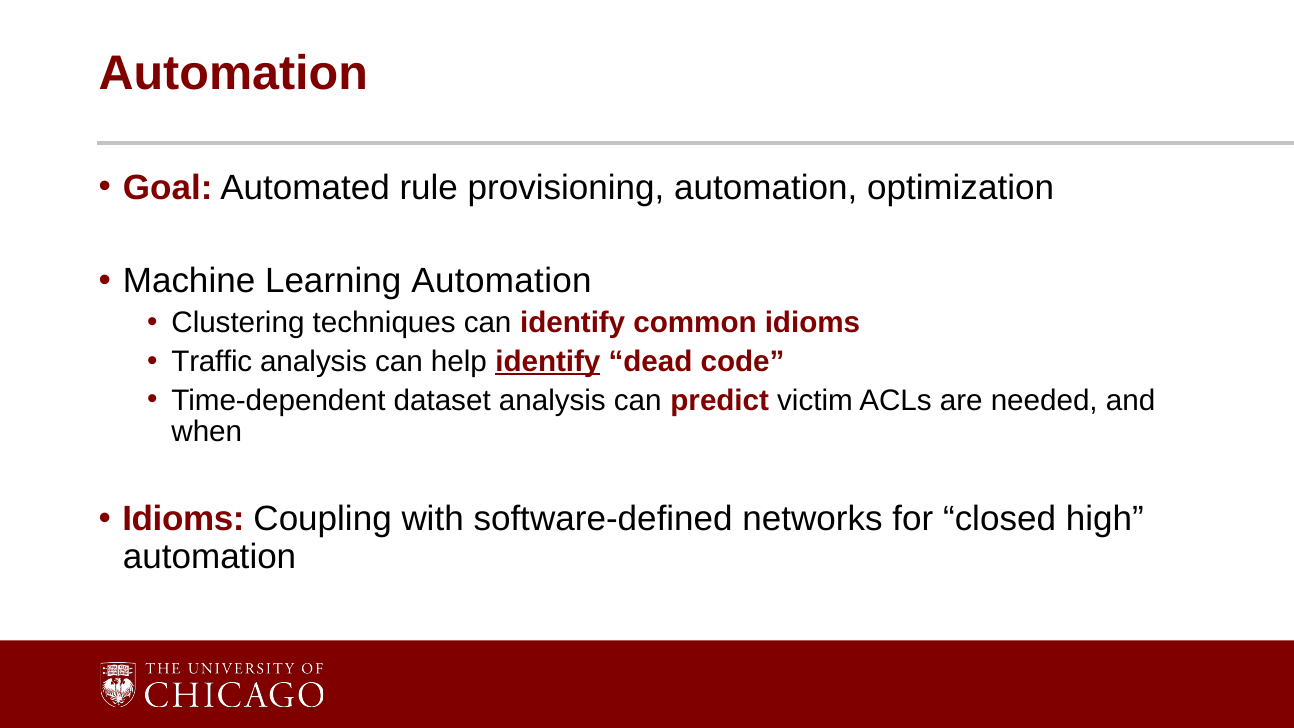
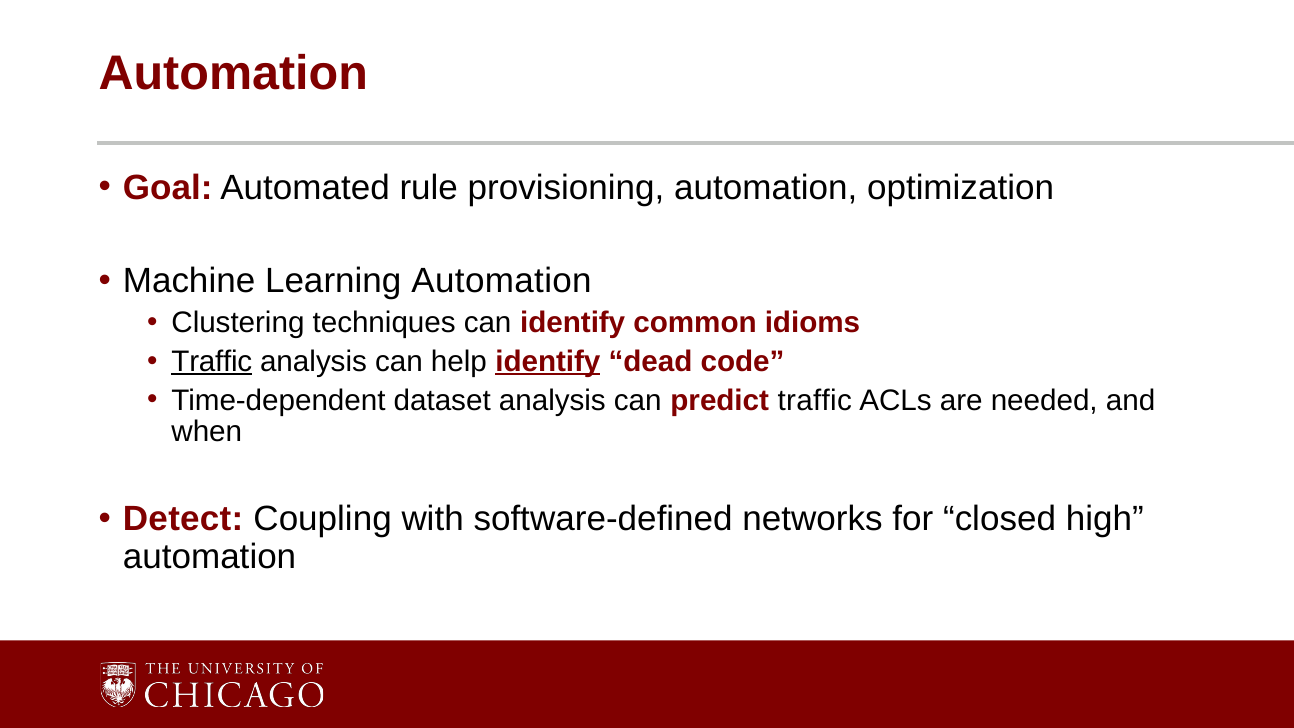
Traffic at (212, 361) underline: none -> present
predict victim: victim -> traffic
Idioms at (183, 519): Idioms -> Detect
